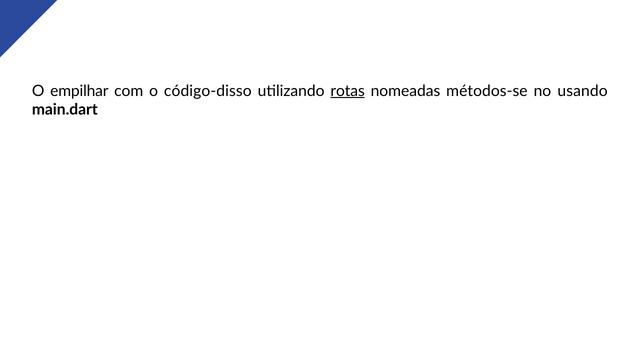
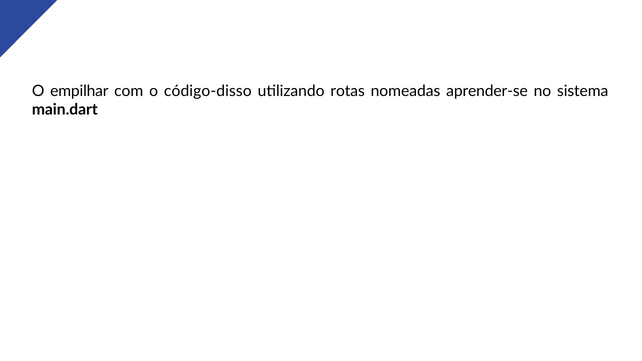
rotas underline: present -> none
métodos-se: métodos-se -> aprender-se
usando: usando -> sistema
